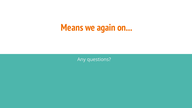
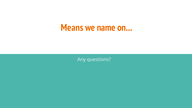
again: again -> name
